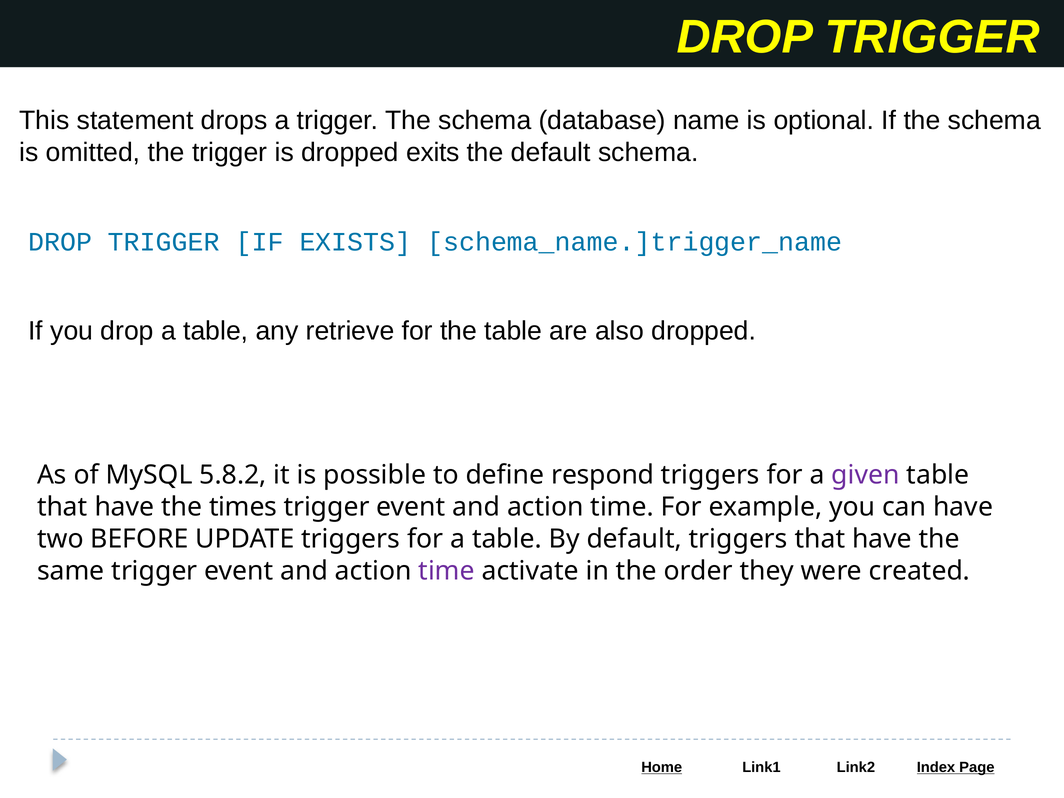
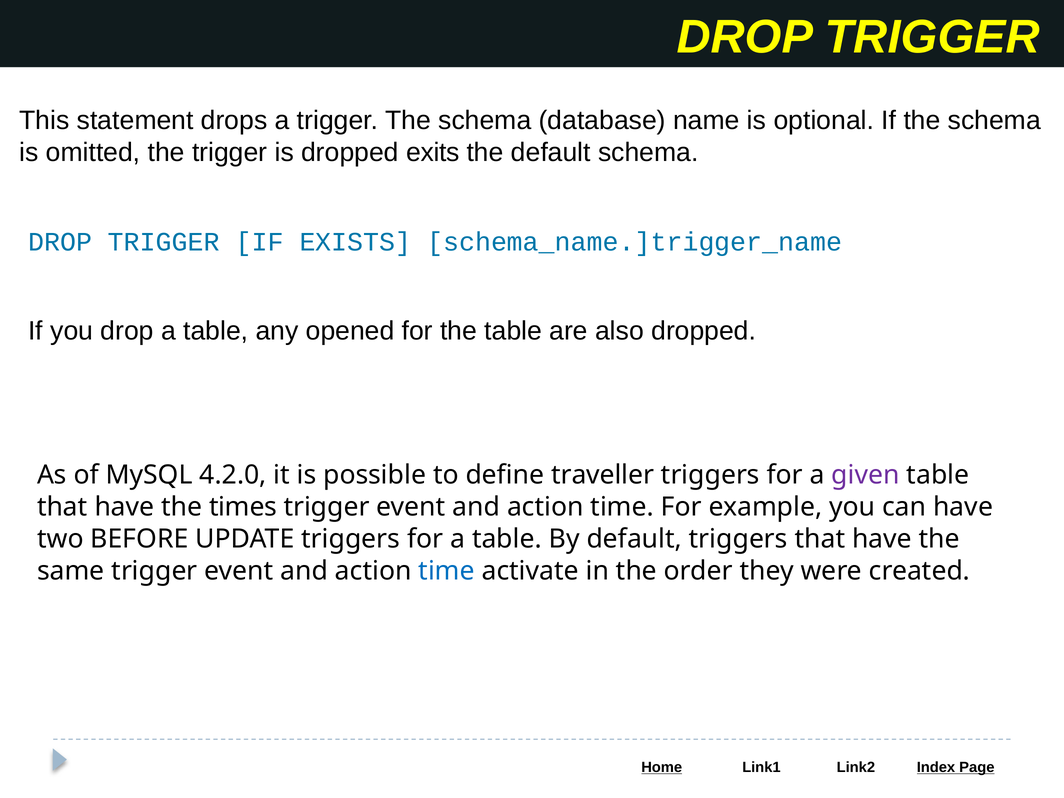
retrieve: retrieve -> opened
5.8.2: 5.8.2 -> 4.2.0
respond: respond -> traveller
time at (447, 571) colour: purple -> blue
